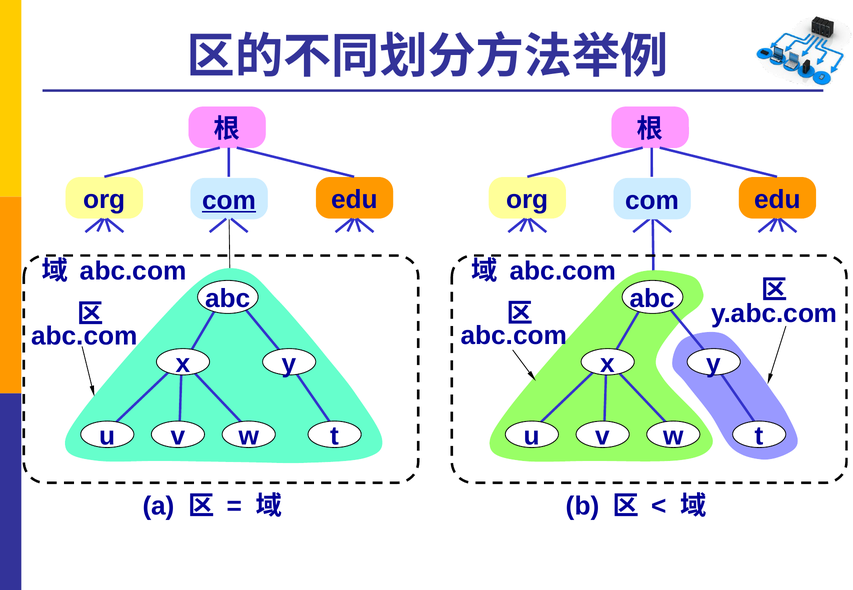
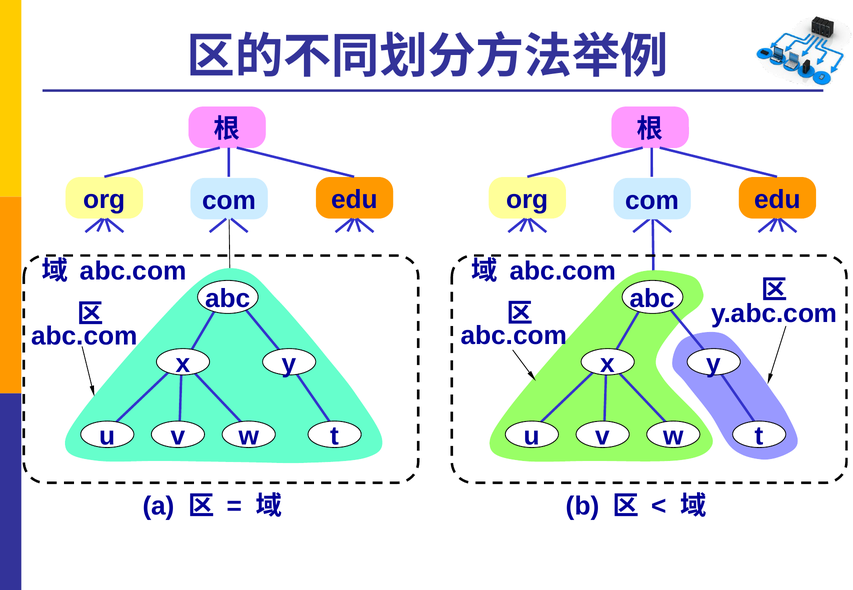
com at (229, 201) underline: present -> none
